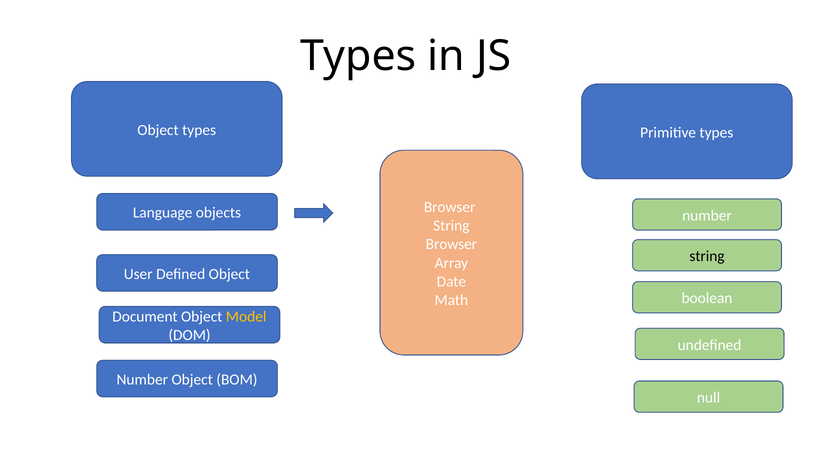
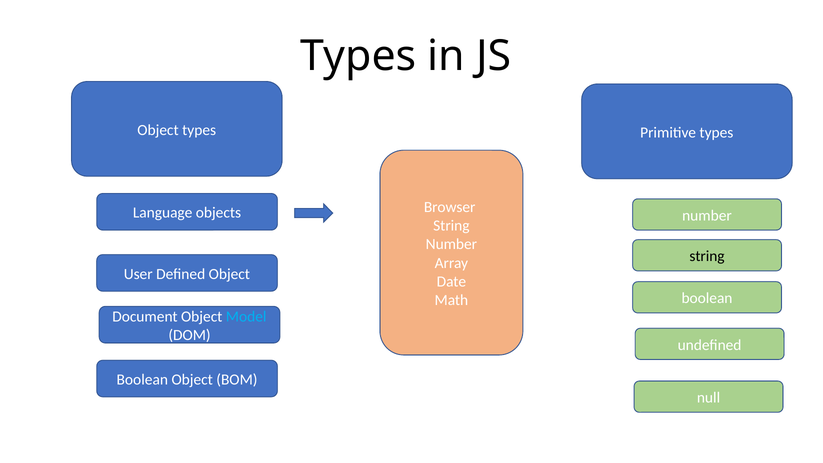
Browser at (451, 244): Browser -> Number
Model colour: yellow -> light blue
Number at (142, 380): Number -> Boolean
